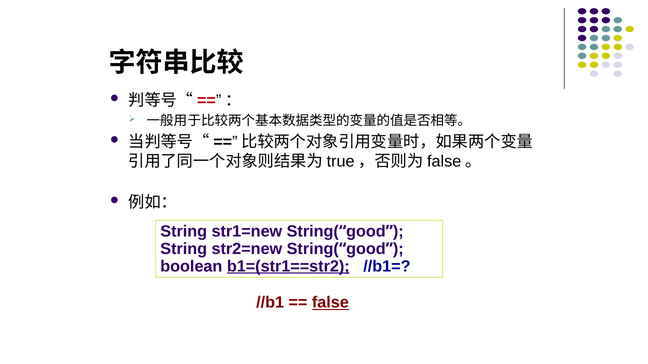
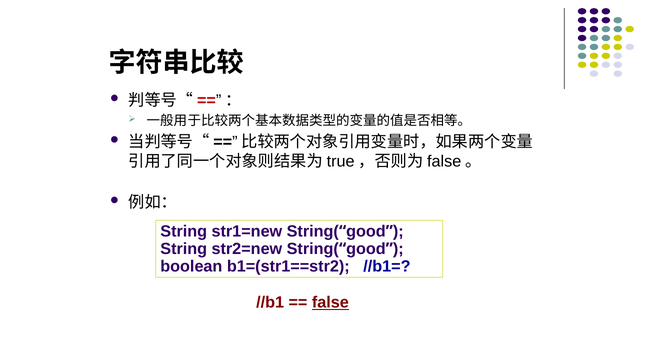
b1=(str1==str2 underline: present -> none
